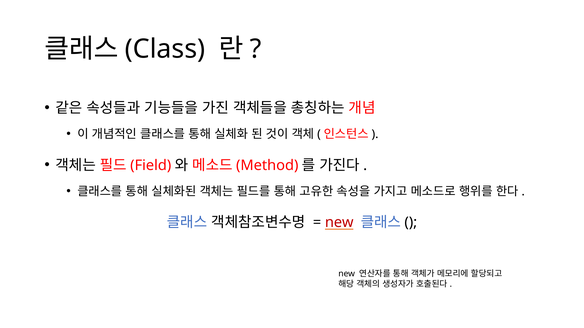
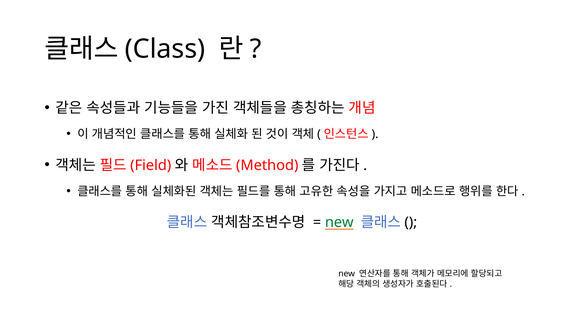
new at (339, 223) colour: red -> green
